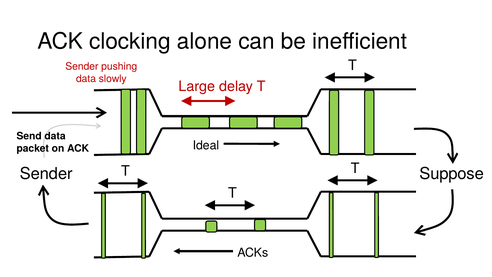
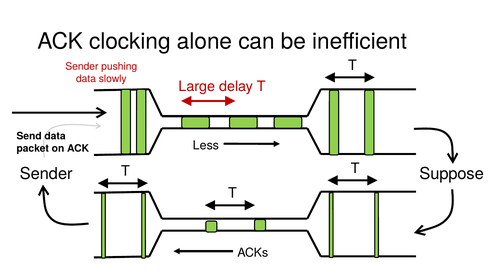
Ideal: Ideal -> Less
